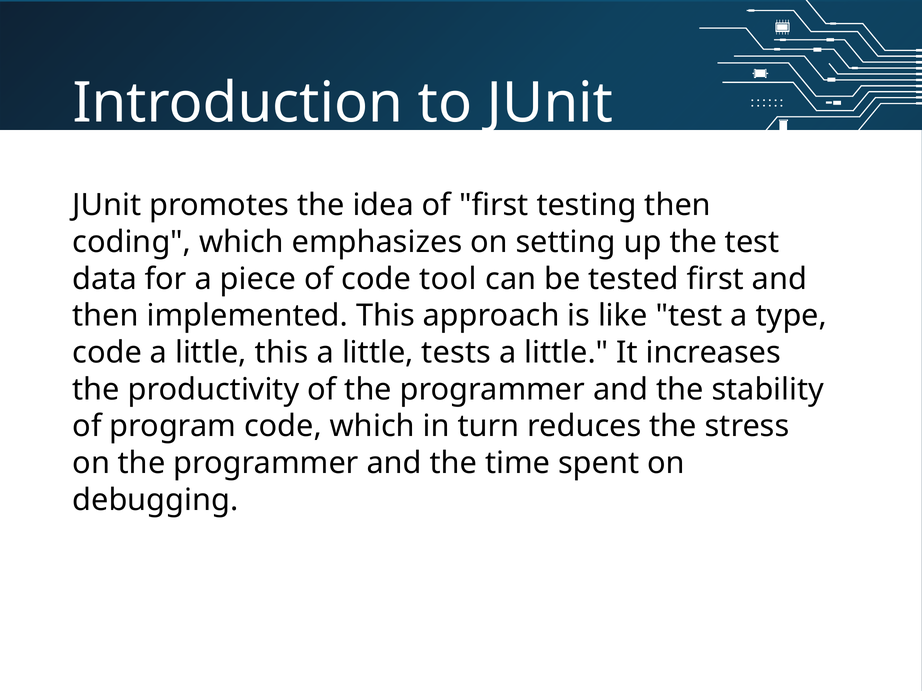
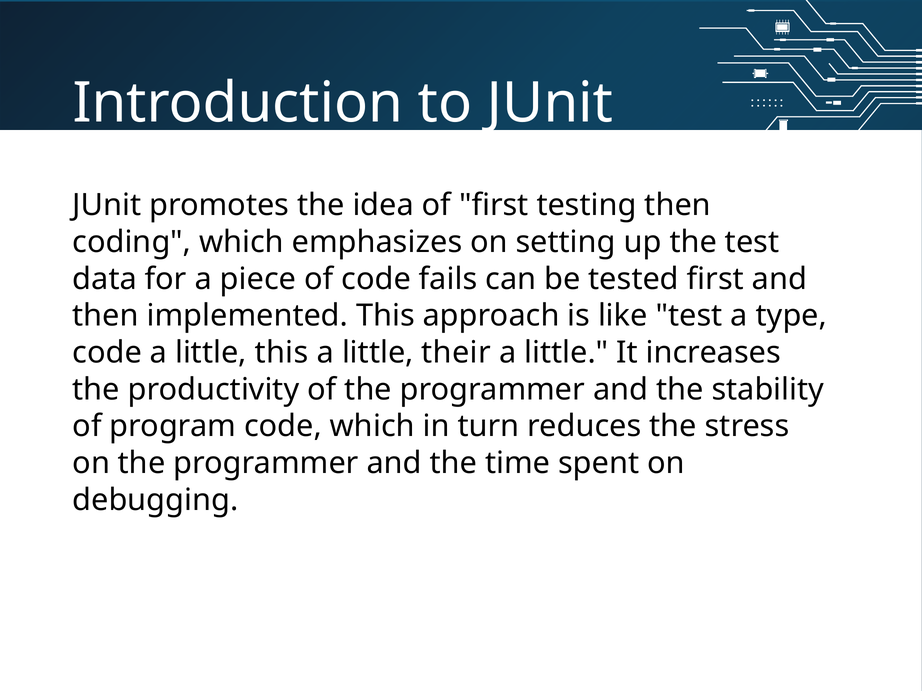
tool: tool -> fails
tests: tests -> their
